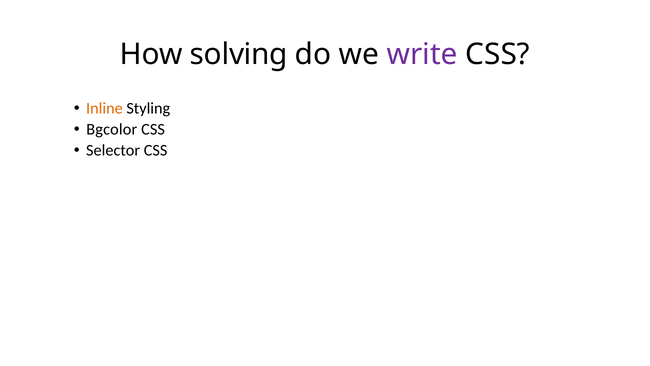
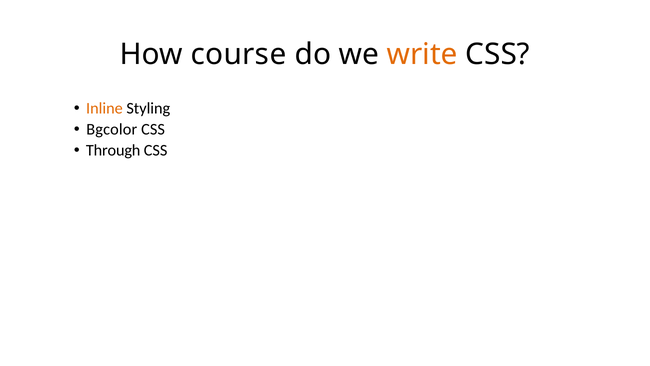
solving: solving -> course
write colour: purple -> orange
Selector: Selector -> Through
